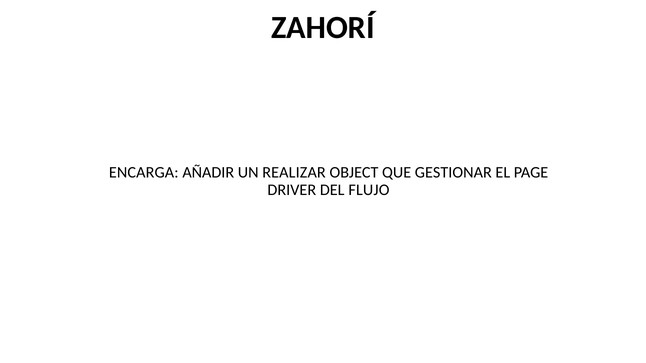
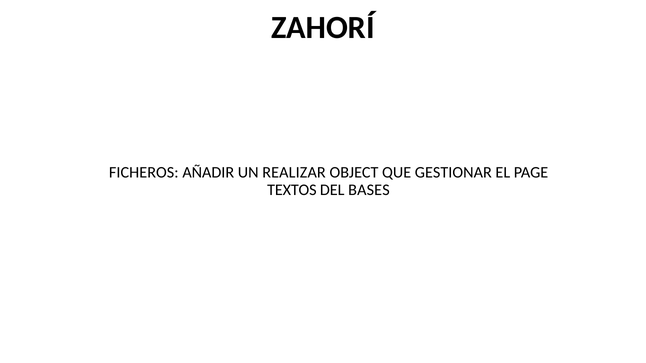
ENCARGA: ENCARGA -> FICHEROS
DRIVER: DRIVER -> TEXTOS
FLUJO: FLUJO -> BASES
